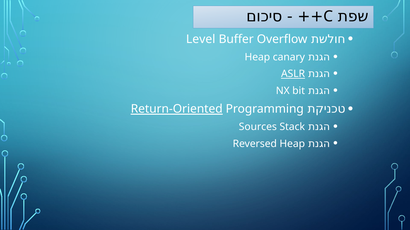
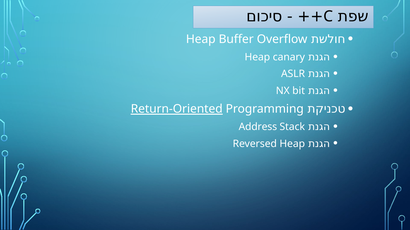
Level at (201, 39): Level -> Heap
ASLR underline: present -> none
Sources: Sources -> Address
